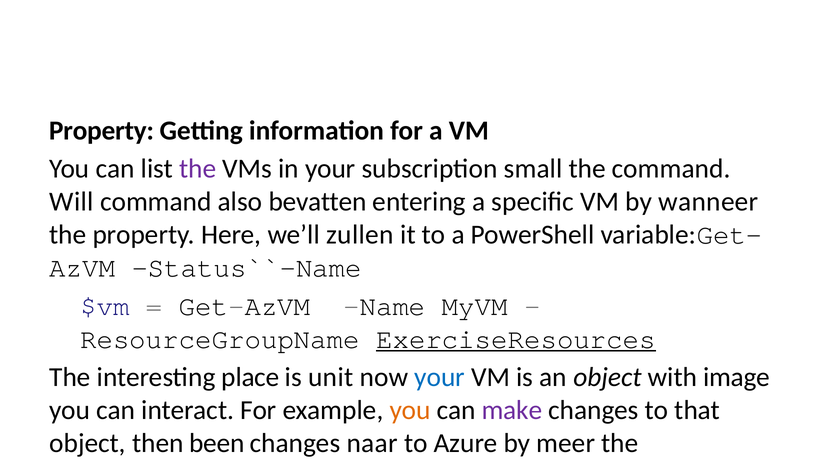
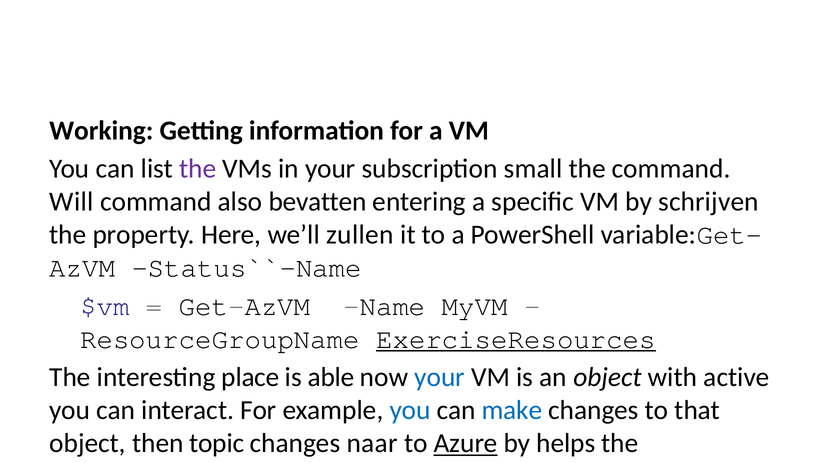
Property at (101, 130): Property -> Working
wanneer: wanneer -> schrijven
unit: unit -> able
image: image -> active
you at (410, 410) colour: orange -> blue
make colour: purple -> blue
been: been -> topic
Azure underline: none -> present
meer: meer -> helps
